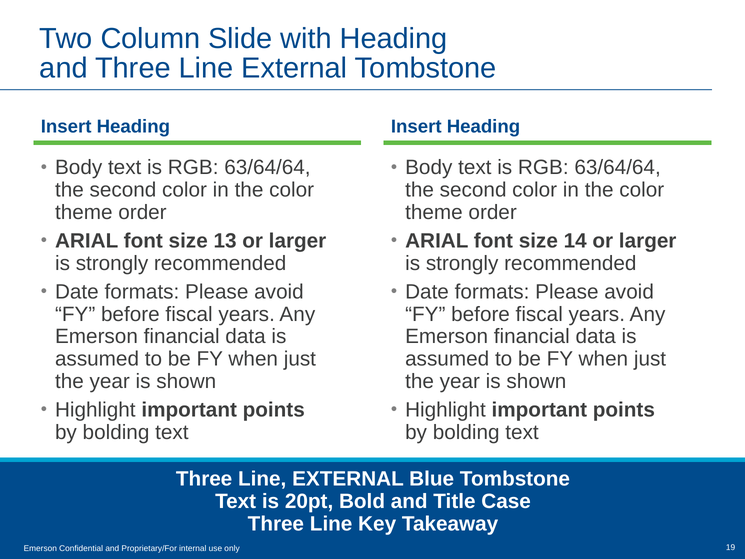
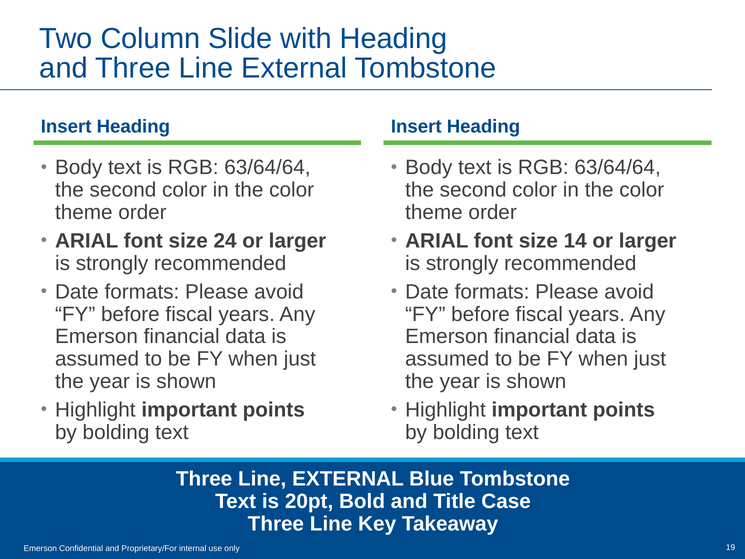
13: 13 -> 24
